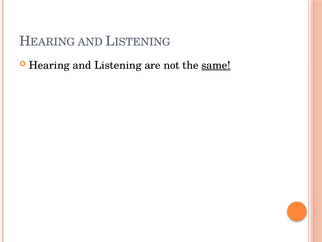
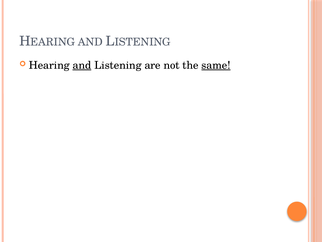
and at (82, 65) underline: none -> present
